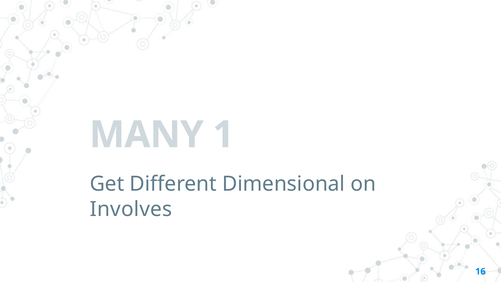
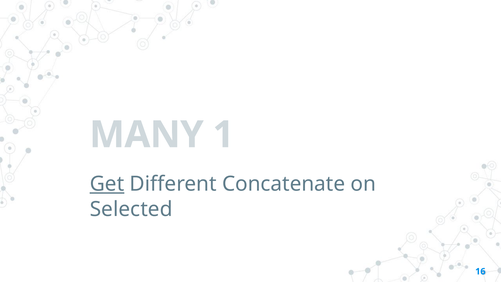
Get underline: none -> present
Dimensional: Dimensional -> Concatenate
Involves: Involves -> Selected
